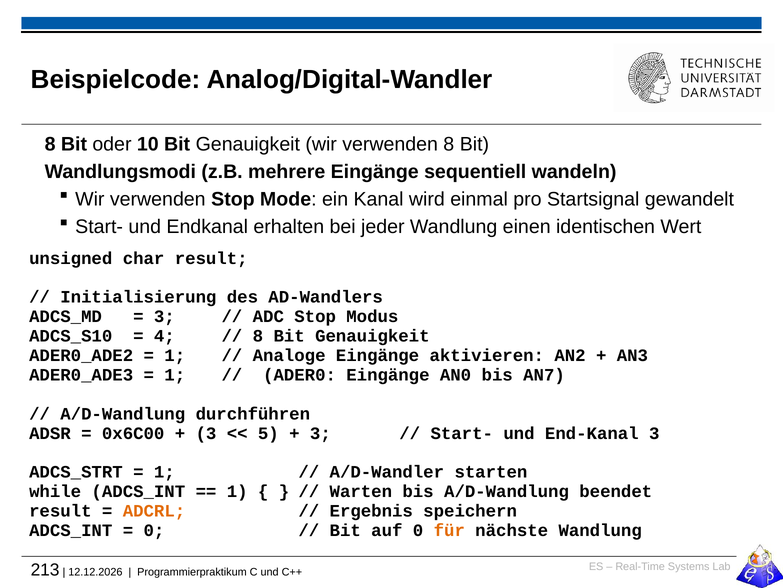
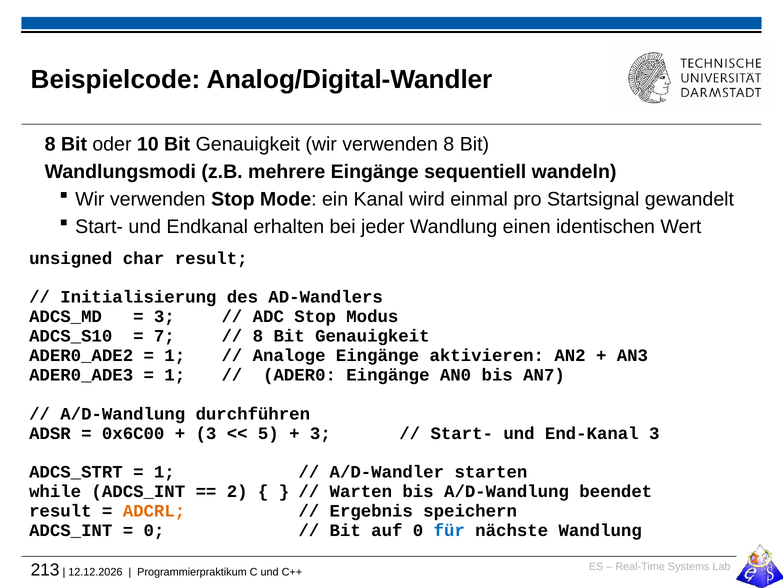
4: 4 -> 7
1 at (237, 491): 1 -> 2
für colour: orange -> blue
